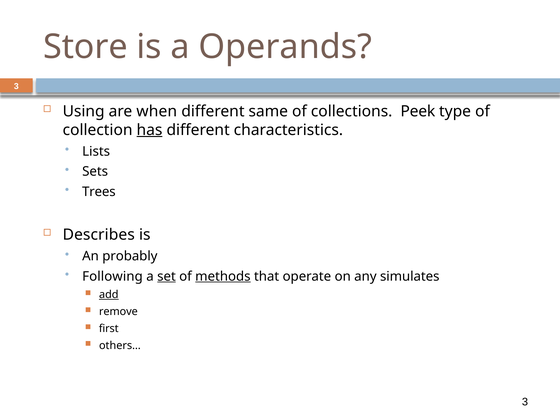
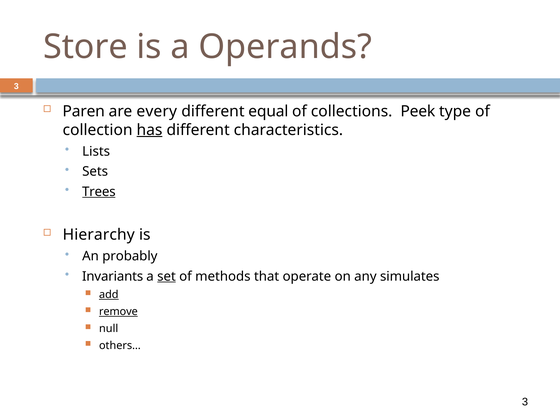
Using: Using -> Paren
when: when -> every
same: same -> equal
Trees underline: none -> present
Describes: Describes -> Hierarchy
Following: Following -> Invariants
methods underline: present -> none
remove underline: none -> present
first: first -> null
